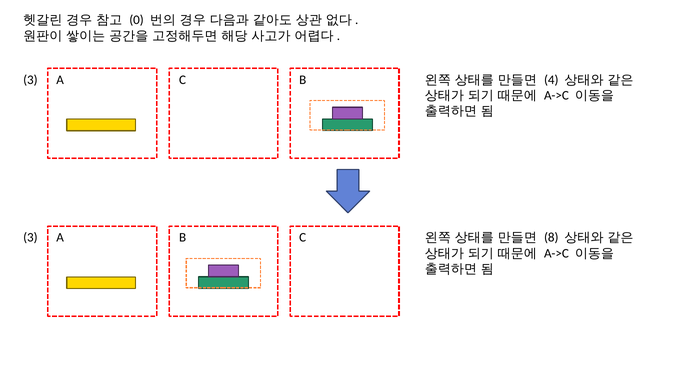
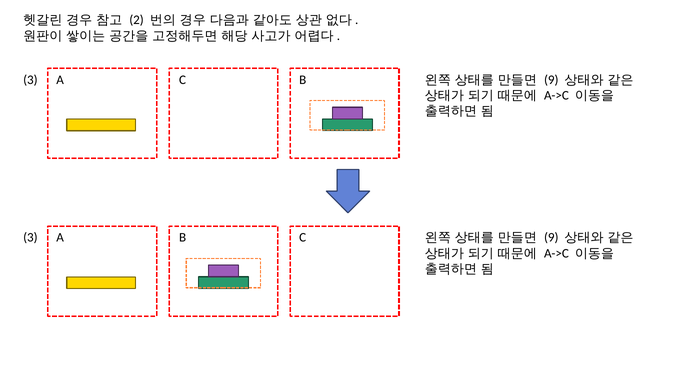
0: 0 -> 2
4 at (551, 80): 4 -> 9
8 at (551, 237): 8 -> 9
